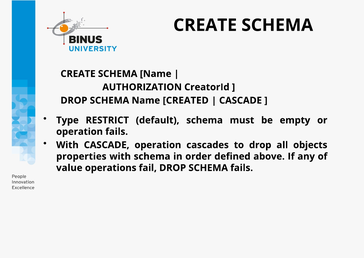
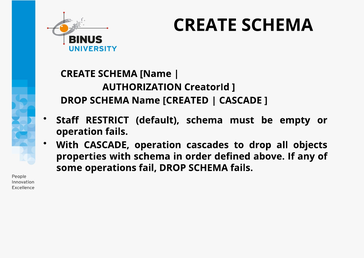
Type: Type -> Staff
value: value -> some
